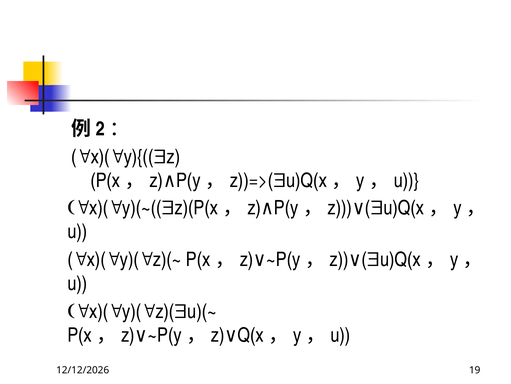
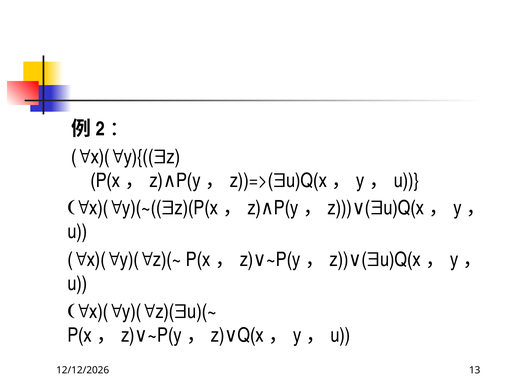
19: 19 -> 13
